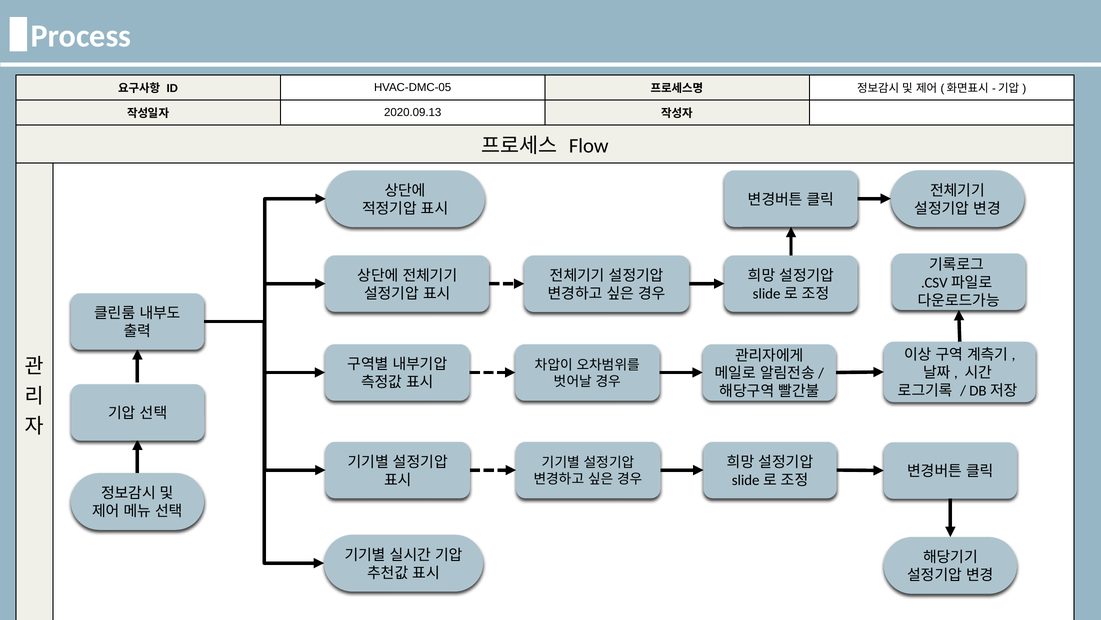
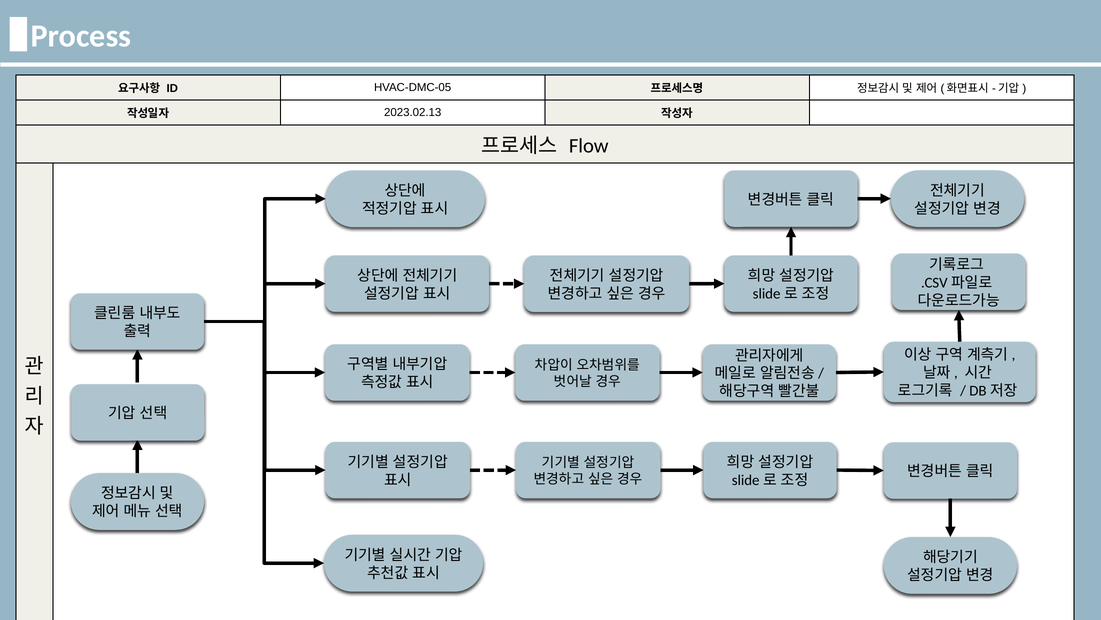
2020.09.13: 2020.09.13 -> 2023.02.13
